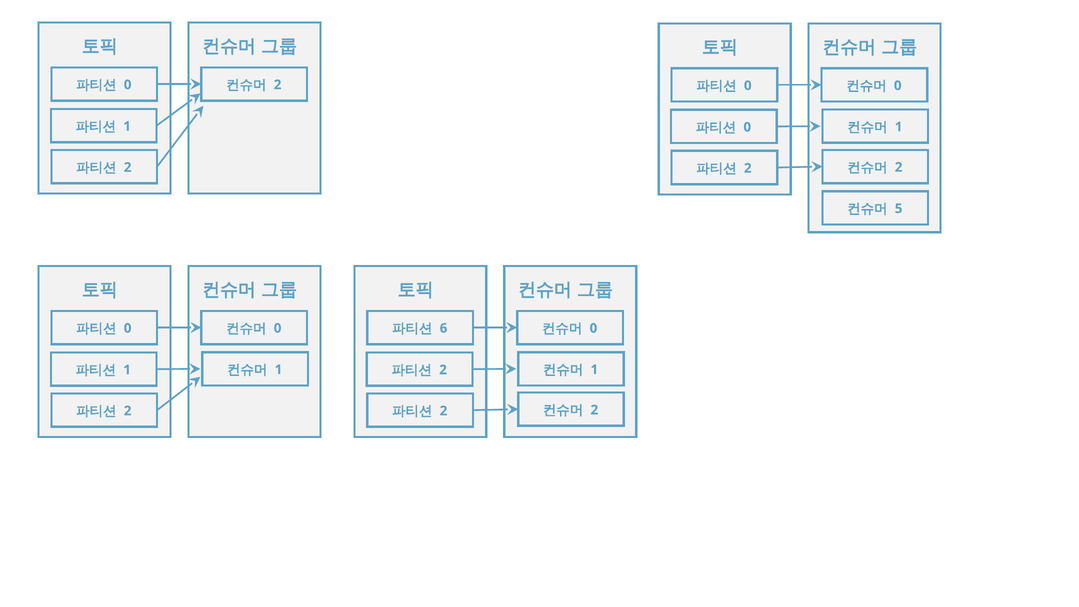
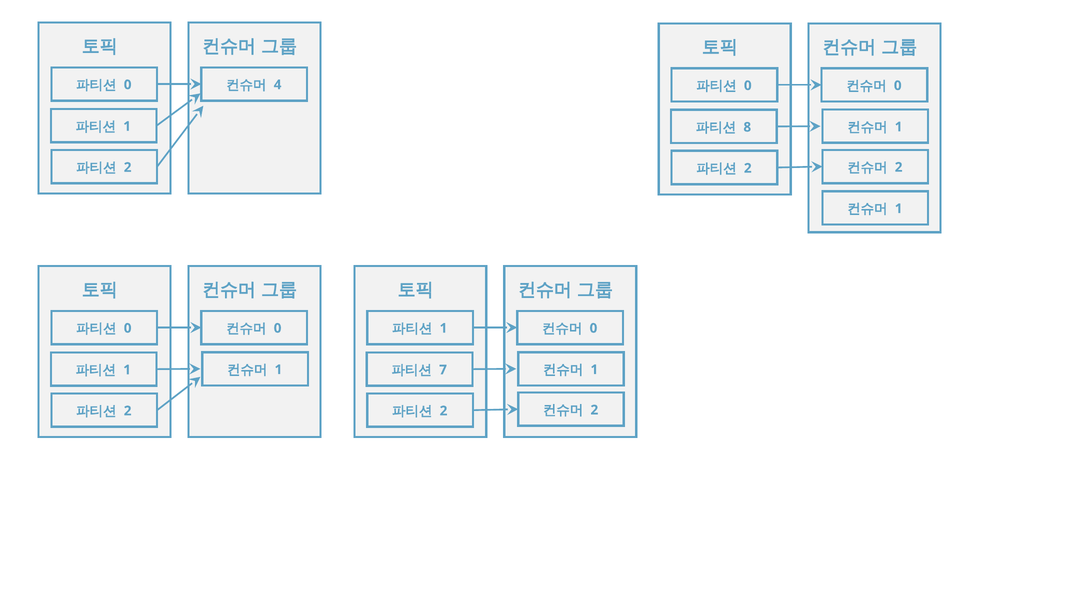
2 at (278, 85): 2 -> 4
0 at (747, 127): 0 -> 8
5 at (899, 209): 5 -> 1
6 at (444, 328): 6 -> 1
2 at (443, 370): 2 -> 7
